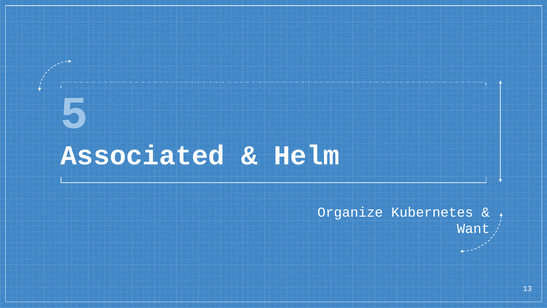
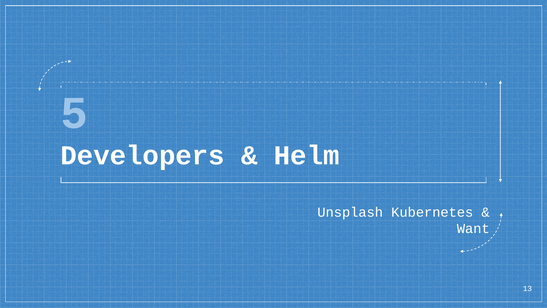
Associated: Associated -> Developers
Organize: Organize -> Unsplash
